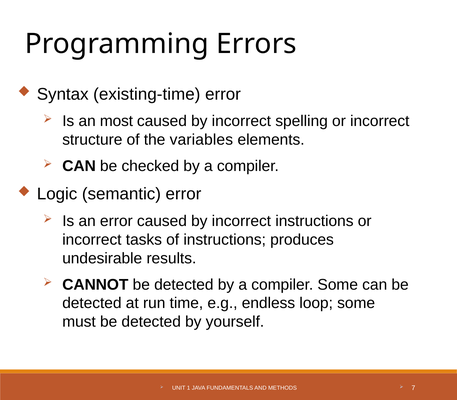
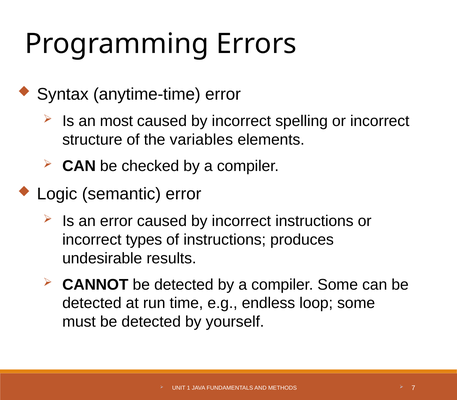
existing-time: existing-time -> anytime-time
tasks: tasks -> types
